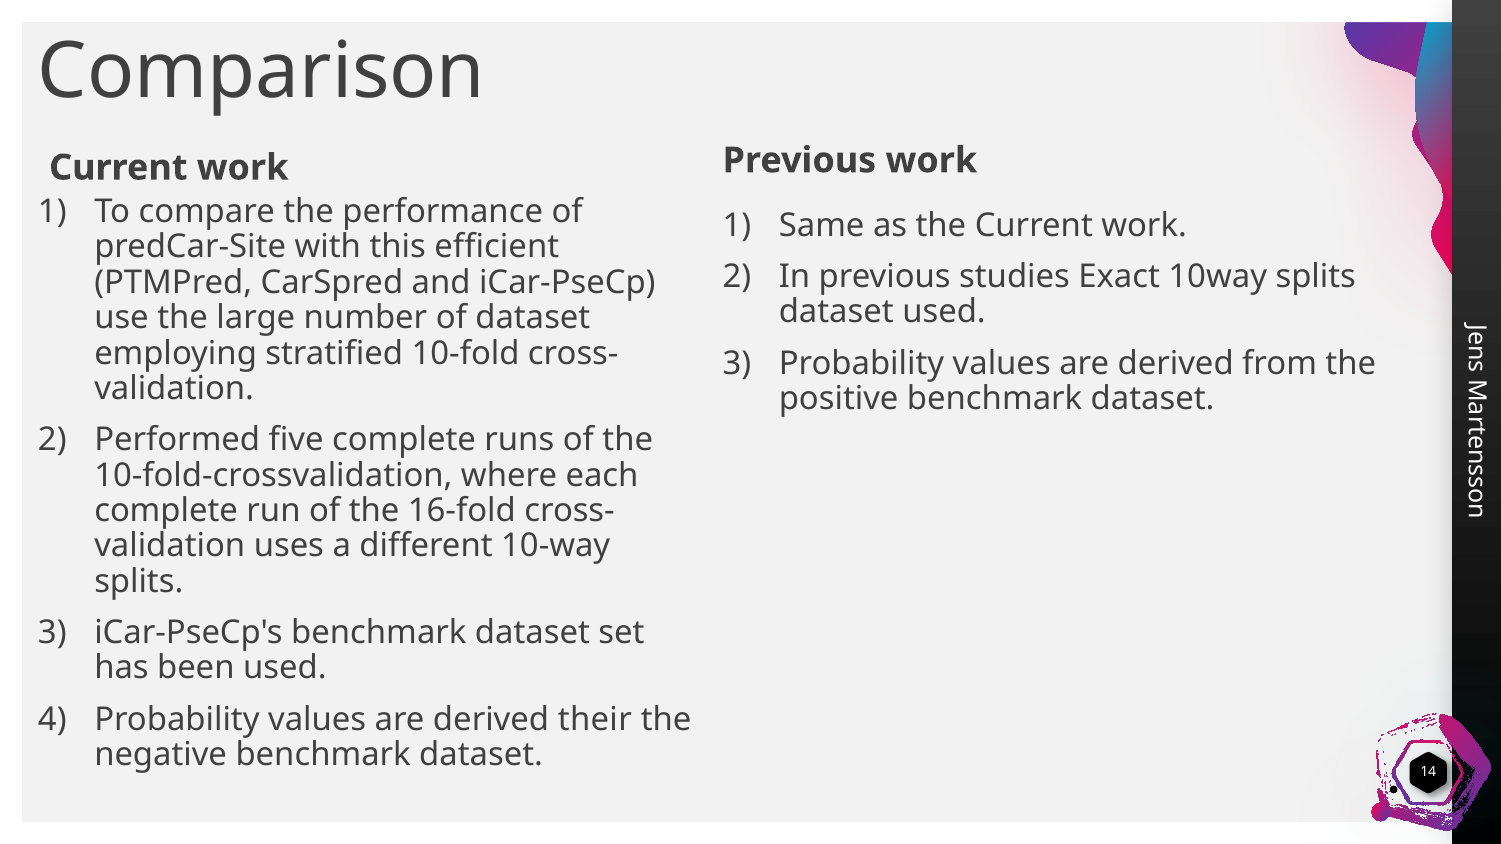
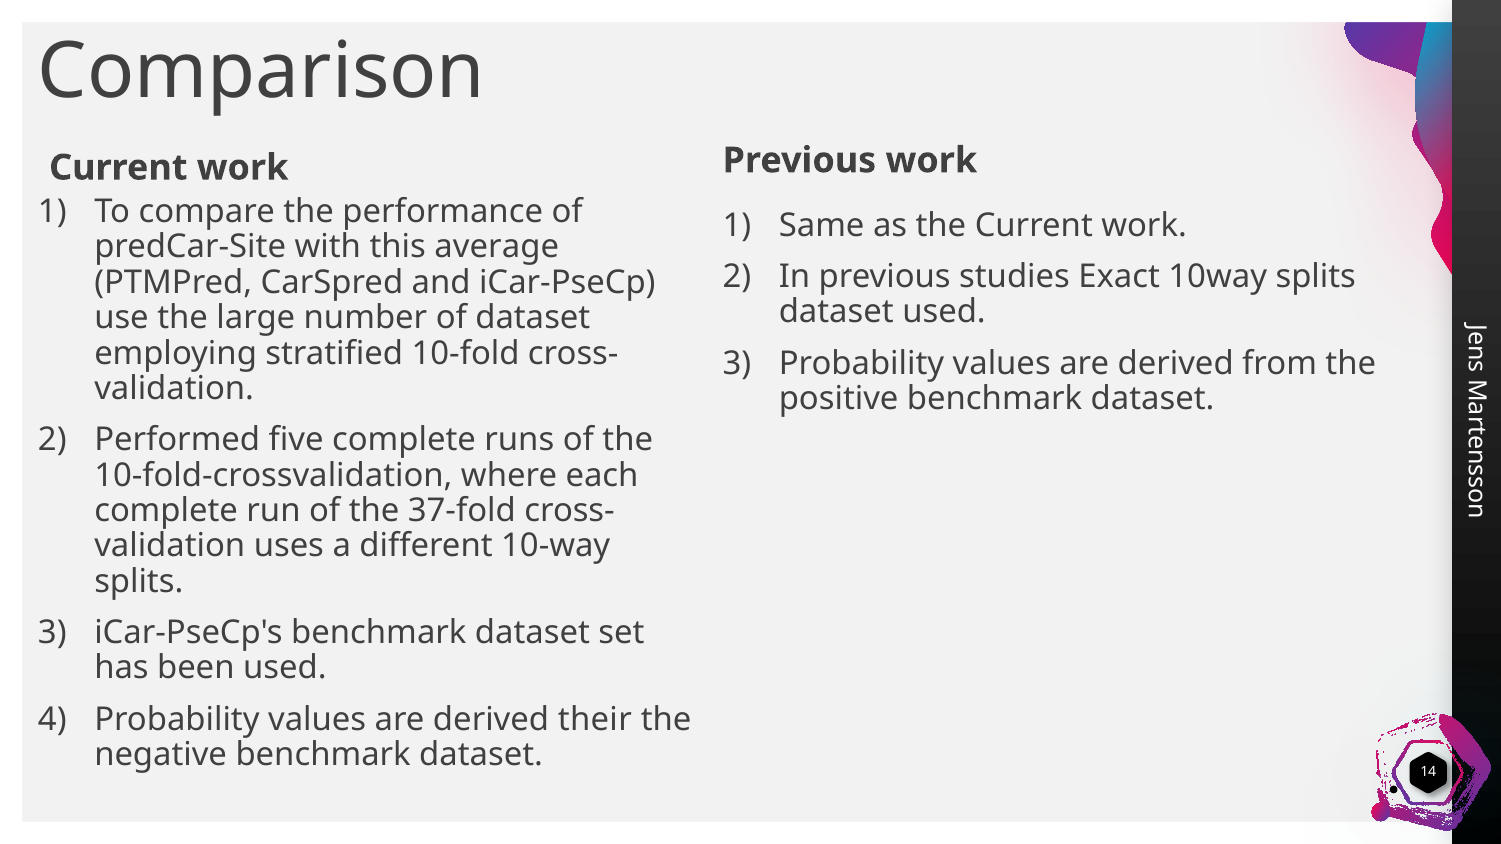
efﬁcient: efﬁcient -> average
16-fold: 16-fold -> 37-fold
